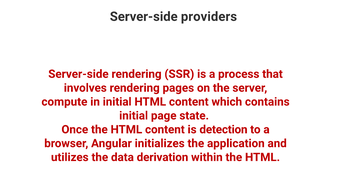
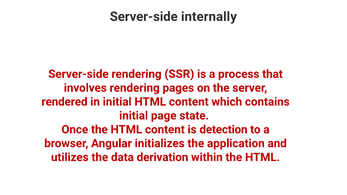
providers: providers -> internally
compute: compute -> rendered
